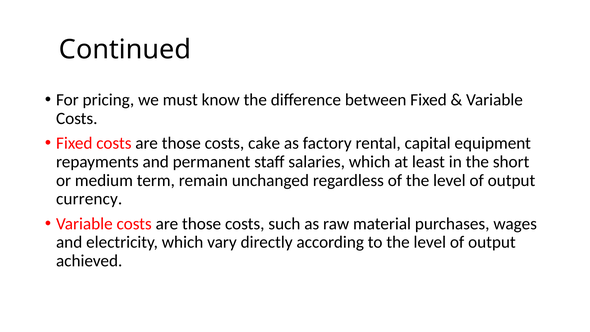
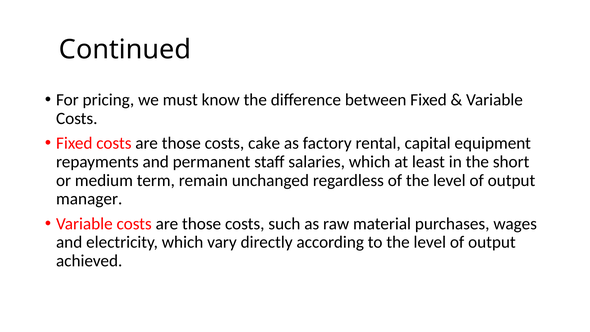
currency: currency -> manager
